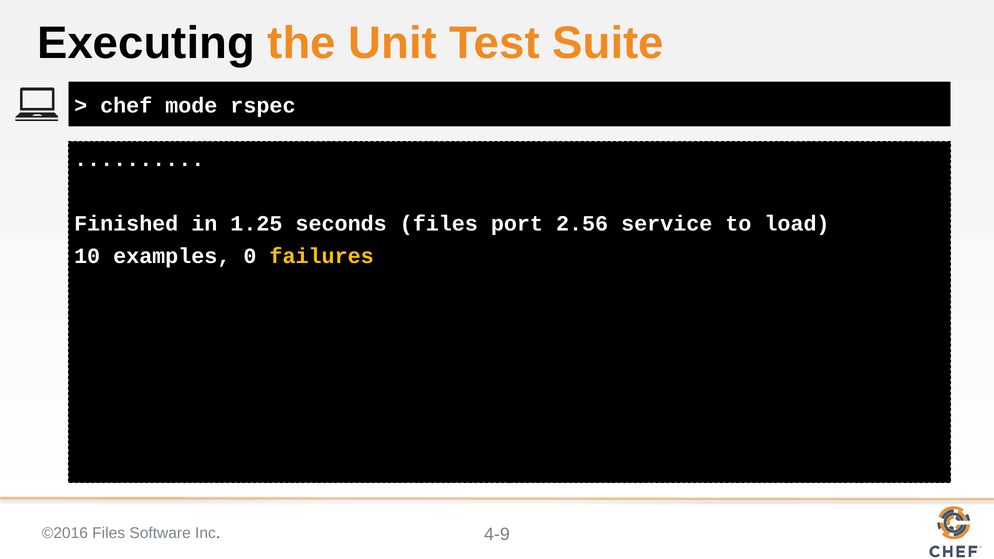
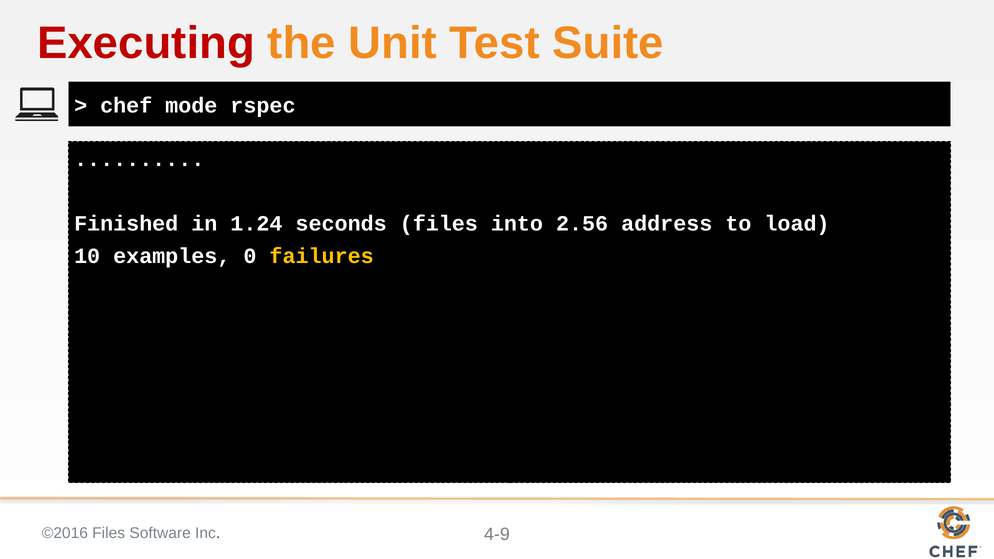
Executing colour: black -> red
1.25: 1.25 -> 1.24
port: port -> into
service: service -> address
